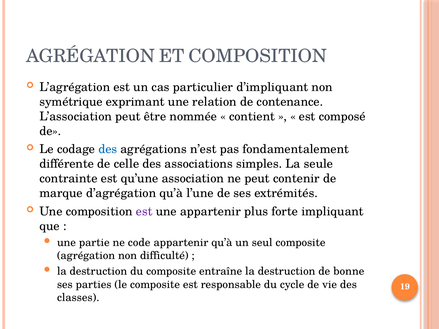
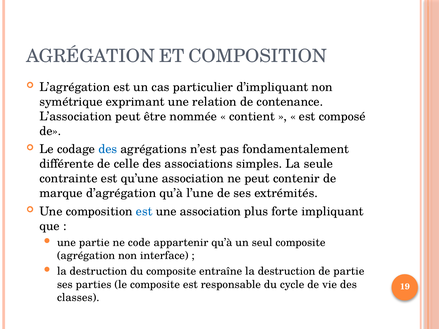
est at (144, 212) colour: purple -> blue
une appartenir: appartenir -> association
difficulté: difficulté -> interface
de bonne: bonne -> partie
